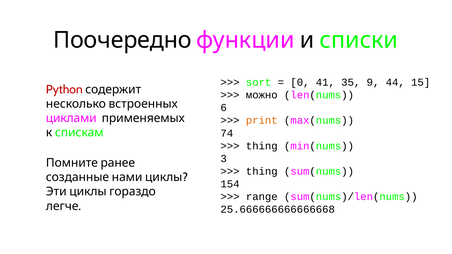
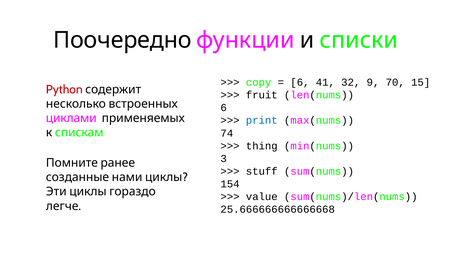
sort: sort -> copy
0 at (300, 82): 0 -> 6
35: 35 -> 32
44: 44 -> 70
можно: можно -> fruit
print colour: orange -> blue
thing at (262, 171): thing -> stuff
range: range -> value
